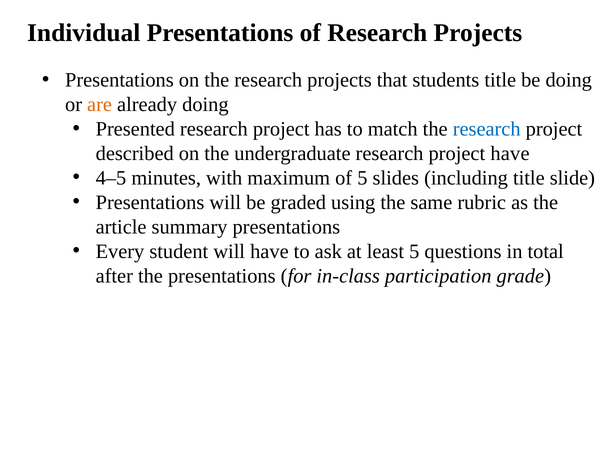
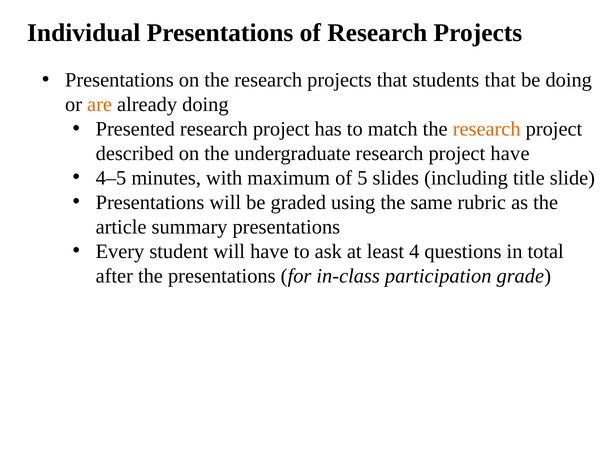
students title: title -> that
research at (487, 129) colour: blue -> orange
least 5: 5 -> 4
